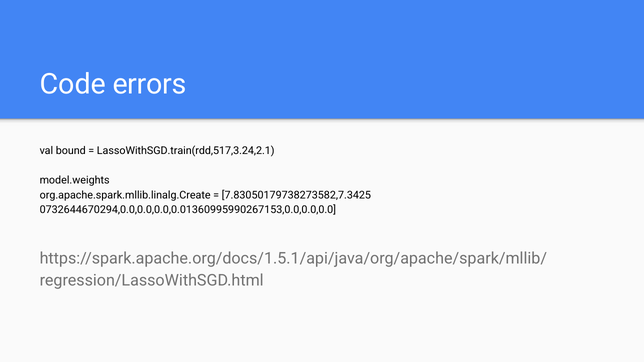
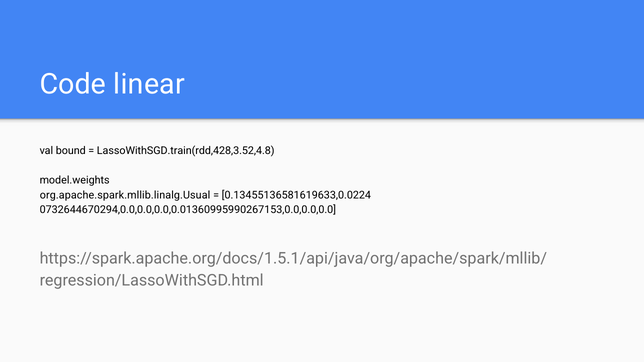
errors: errors -> linear
LassoWithSGD.train(rdd,517,3.24,2.1: LassoWithSGD.train(rdd,517,3.24,2.1 -> LassoWithSGD.train(rdd,428,3.52,4.8
org.apache.spark.mllib.linalg.Create: org.apache.spark.mllib.linalg.Create -> org.apache.spark.mllib.linalg.Usual
7.83050179738273582,7.3425: 7.83050179738273582,7.3425 -> 0.13455136581619633,0.0224
